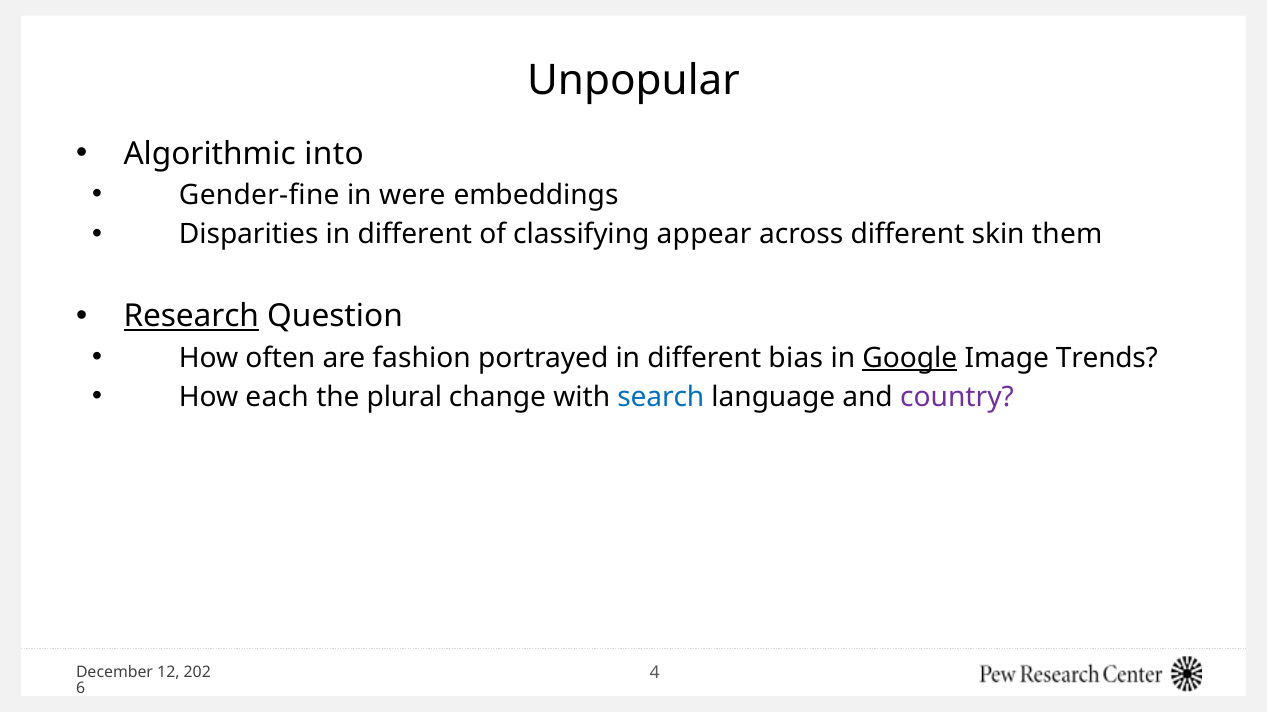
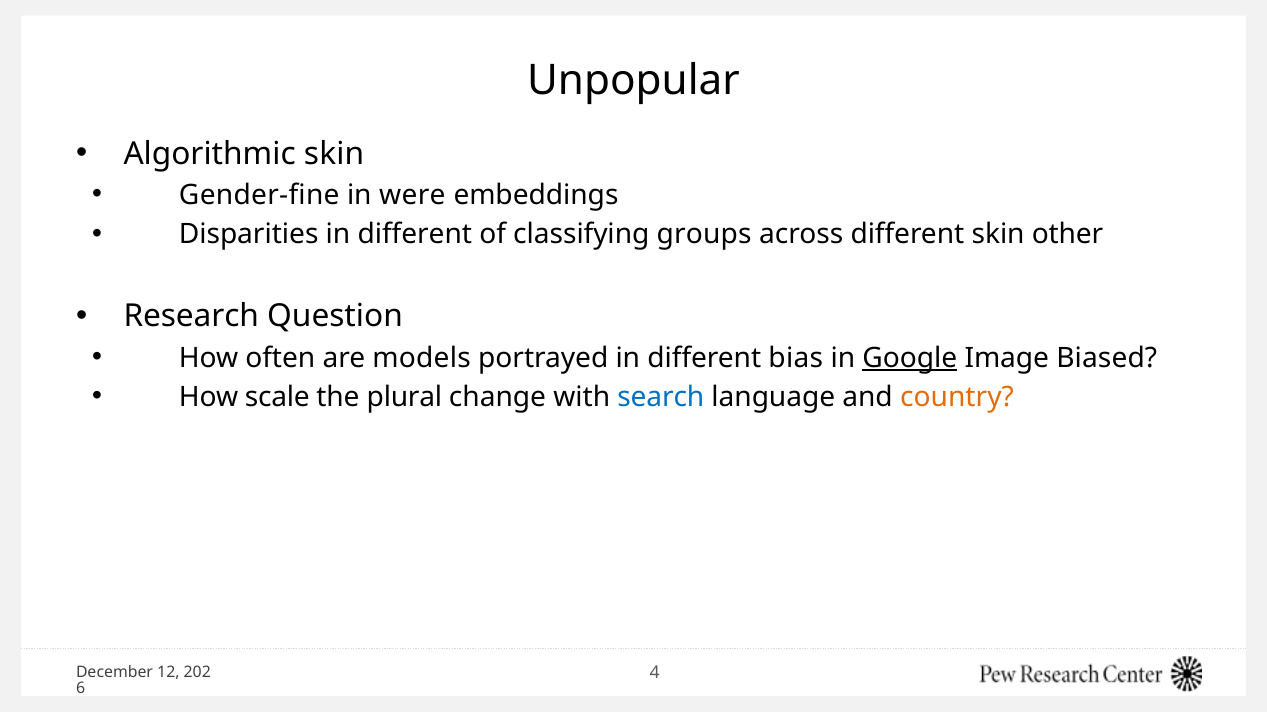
Algorithmic into: into -> skin
appear: appear -> groups
them: them -> other
Research underline: present -> none
fashion: fashion -> models
Trends: Trends -> Biased
each: each -> scale
country colour: purple -> orange
